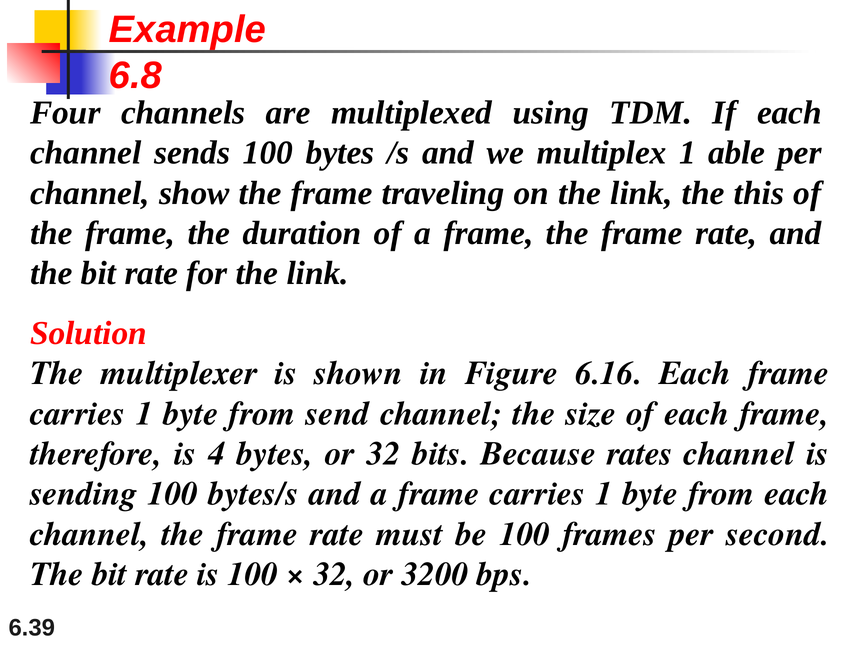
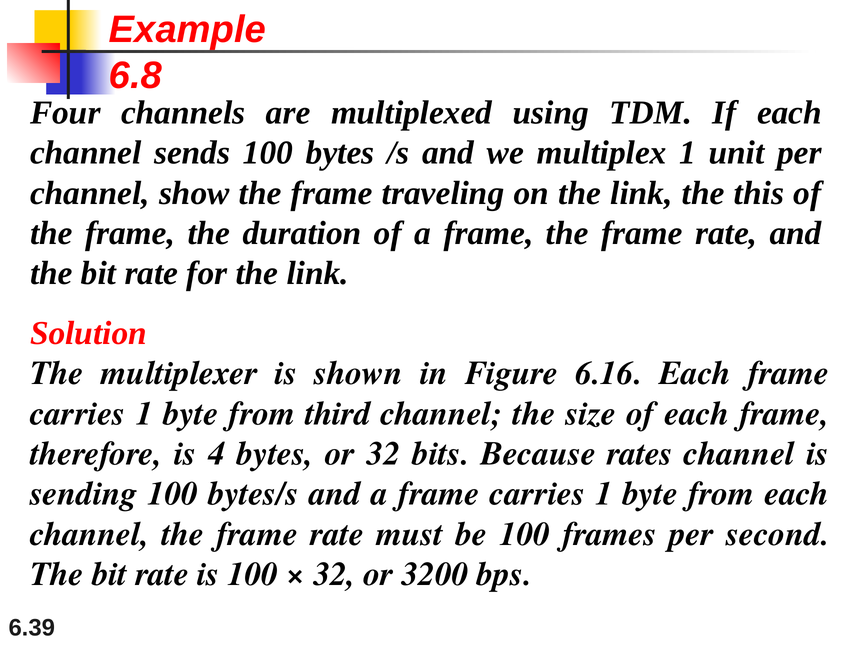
able: able -> unit
send: send -> third
